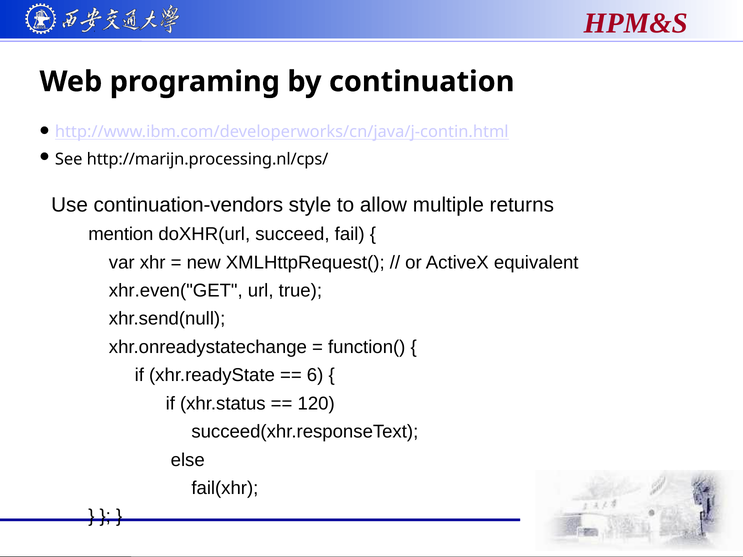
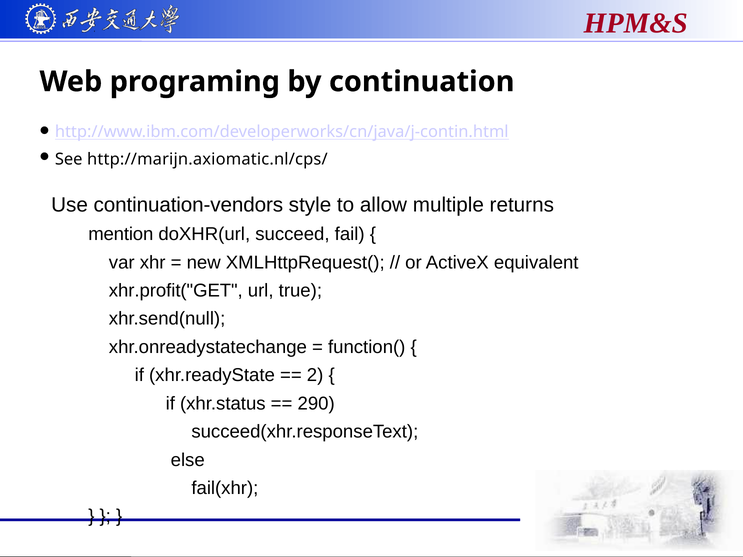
http://marijn.processing.nl/cps/: http://marijn.processing.nl/cps/ -> http://marijn.axiomatic.nl/cps/
xhr.even("GET: xhr.even("GET -> xhr.profit("GET
6: 6 -> 2
120: 120 -> 290
